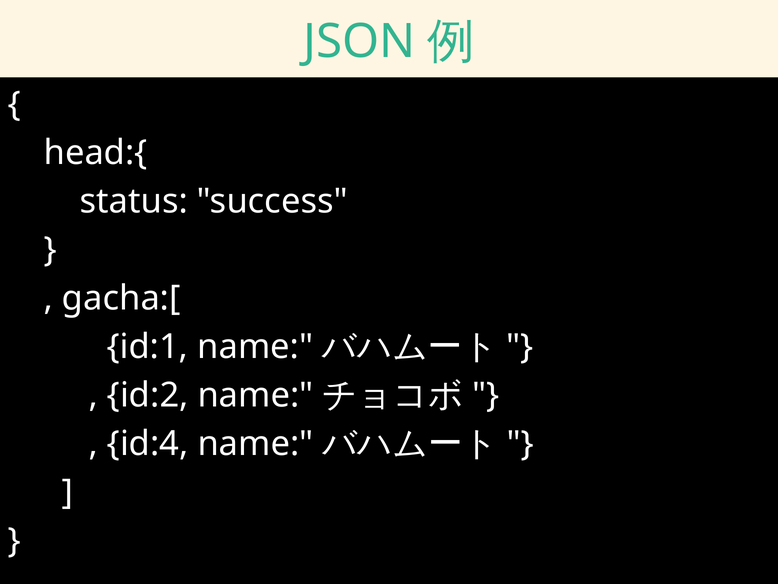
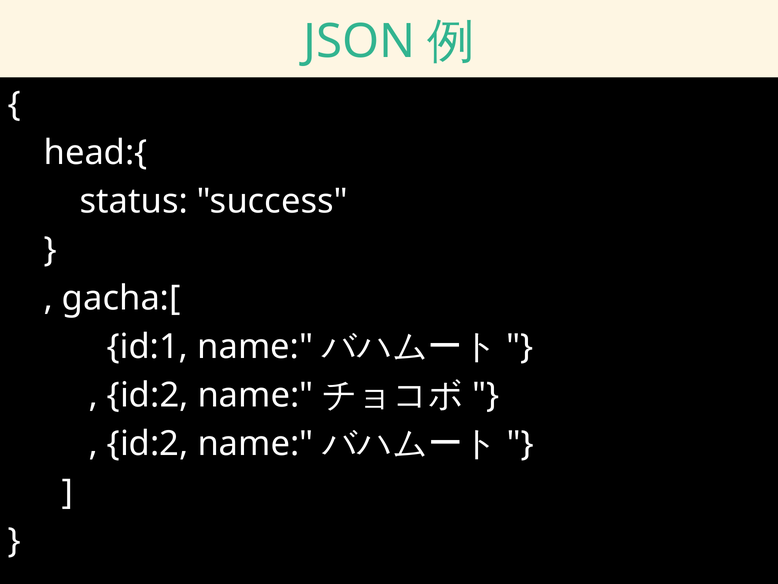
id:4 at (148, 443): id:4 -> id:2
